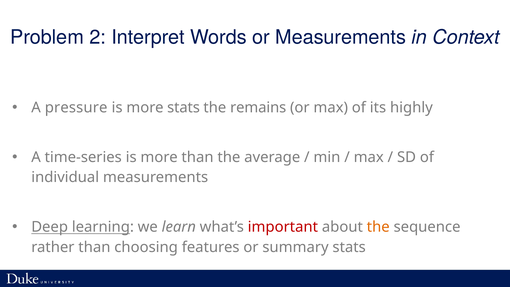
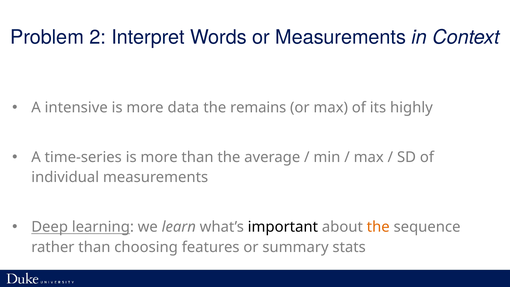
pressure: pressure -> intensive
more stats: stats -> data
important colour: red -> black
